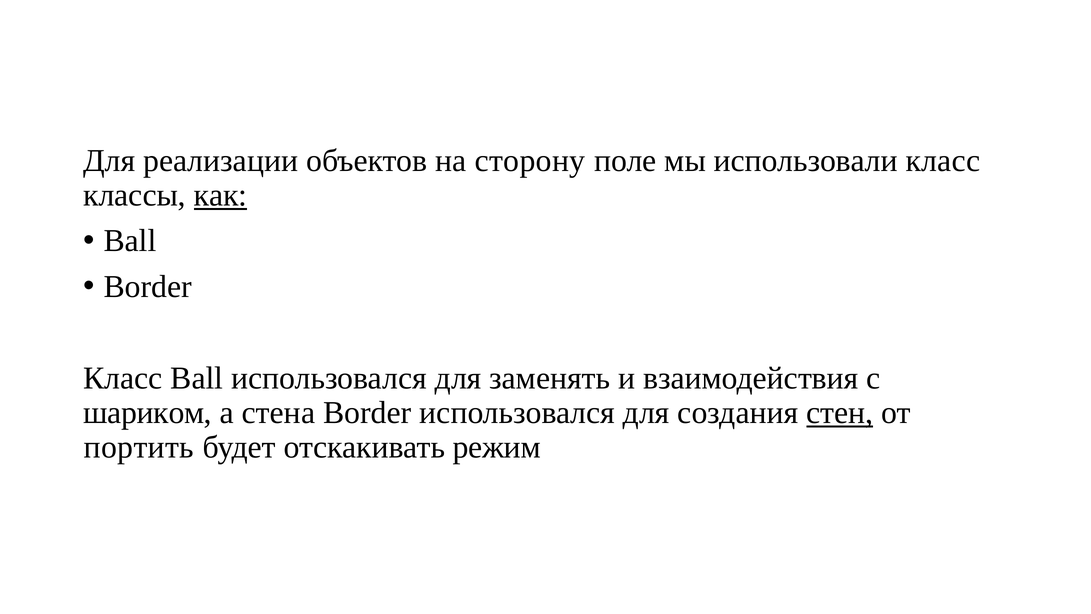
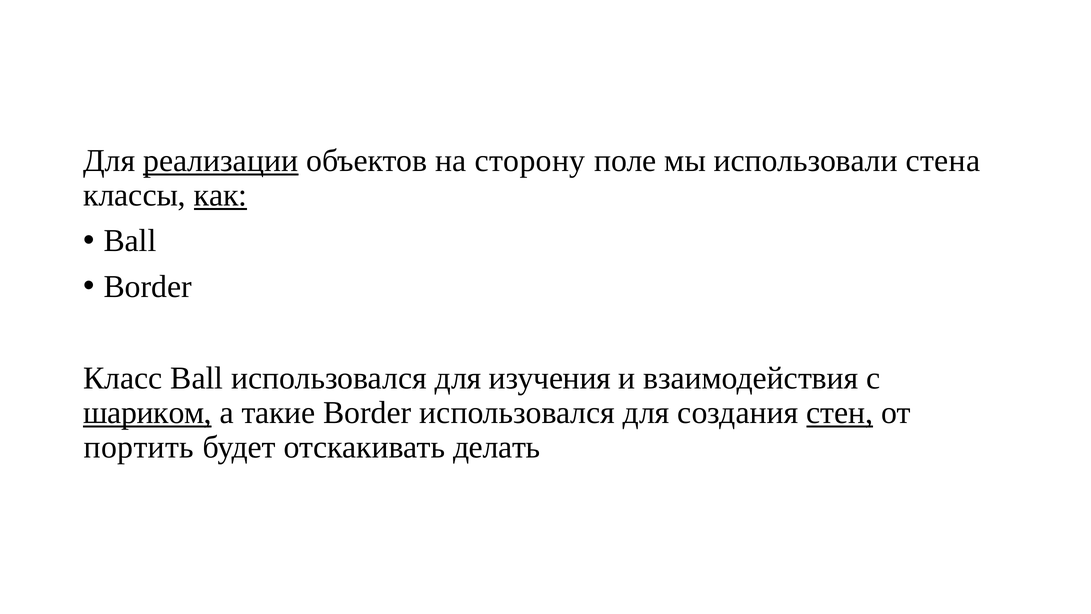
реализации underline: none -> present
использовали класс: класс -> стена
заменять: заменять -> изучения
шариком underline: none -> present
стена: стена -> такие
режим: режим -> делать
